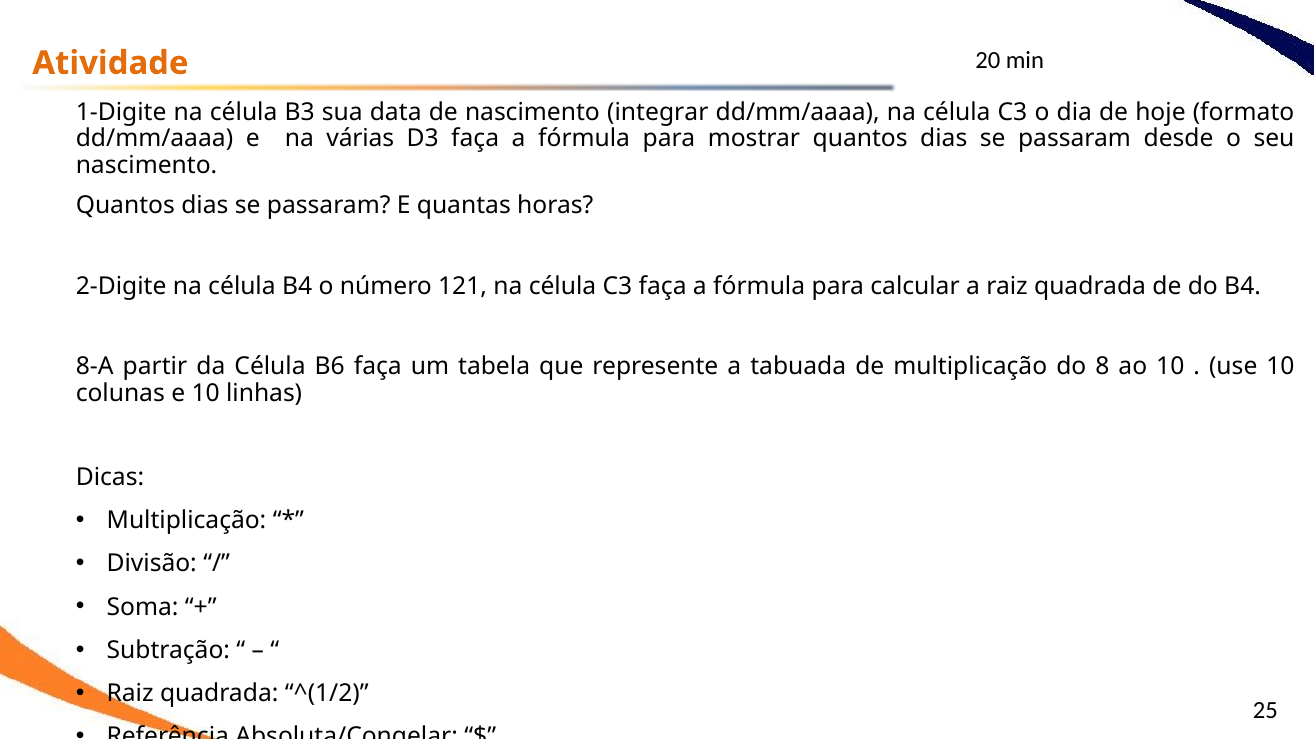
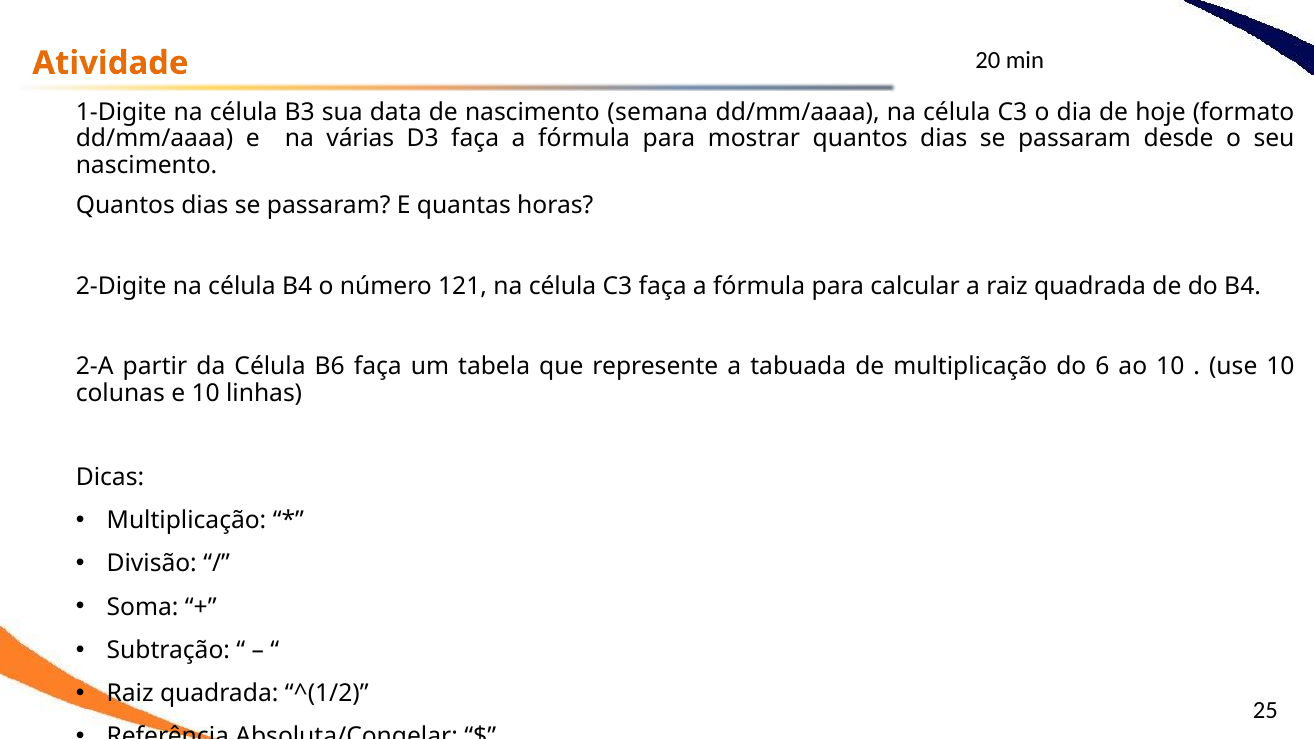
integrar: integrar -> semana
8-A: 8-A -> 2-A
8: 8 -> 6
